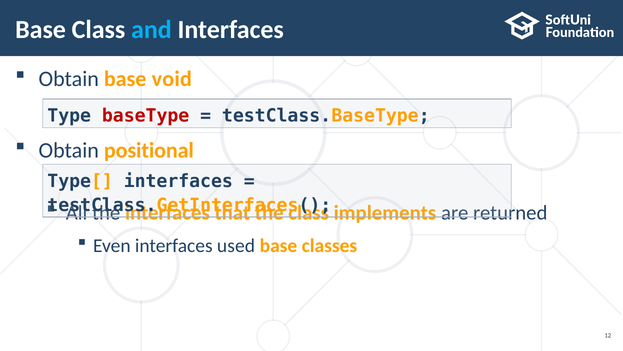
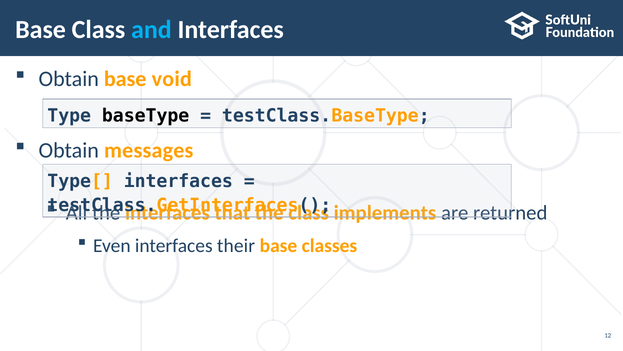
baseType colour: red -> black
positional: positional -> messages
used: used -> their
